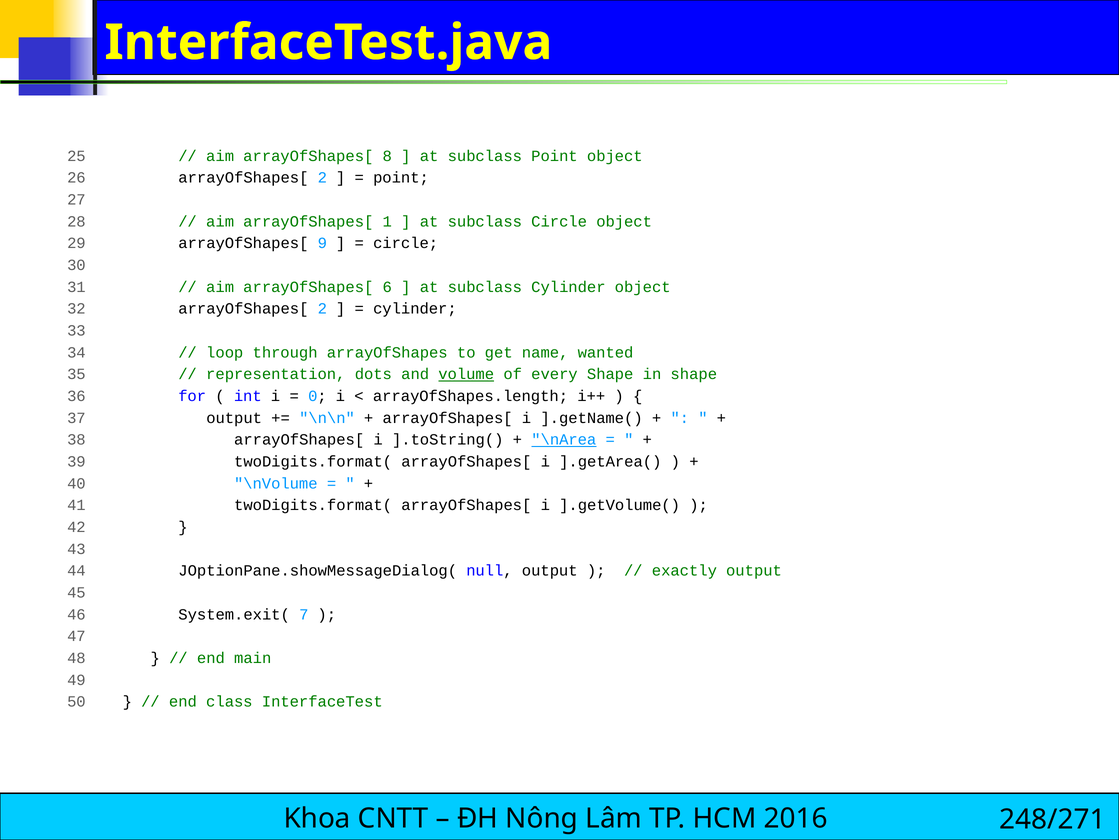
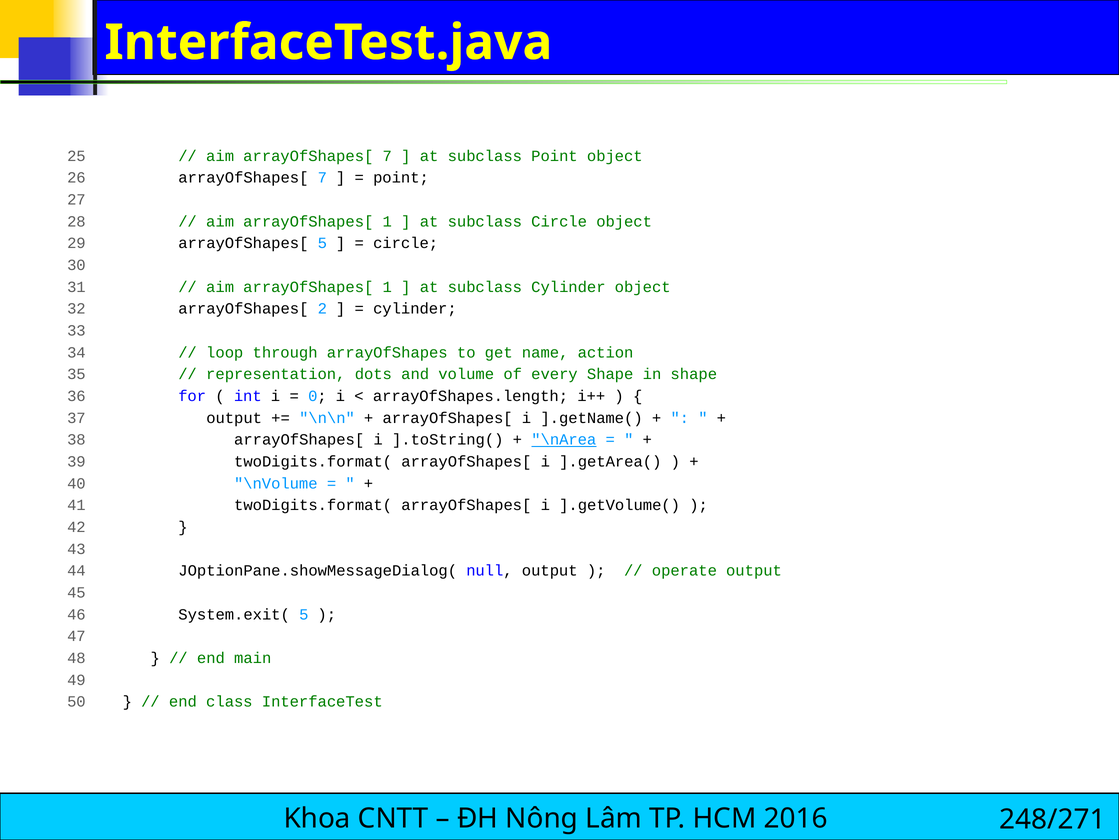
aim arrayOfShapes[ 8: 8 -> 7
26 arrayOfShapes[ 2: 2 -> 7
arrayOfShapes[ 9: 9 -> 5
6 at (387, 287): 6 -> 1
wanted: wanted -> action
volume underline: present -> none
exactly: exactly -> operate
System.exit( 7: 7 -> 5
